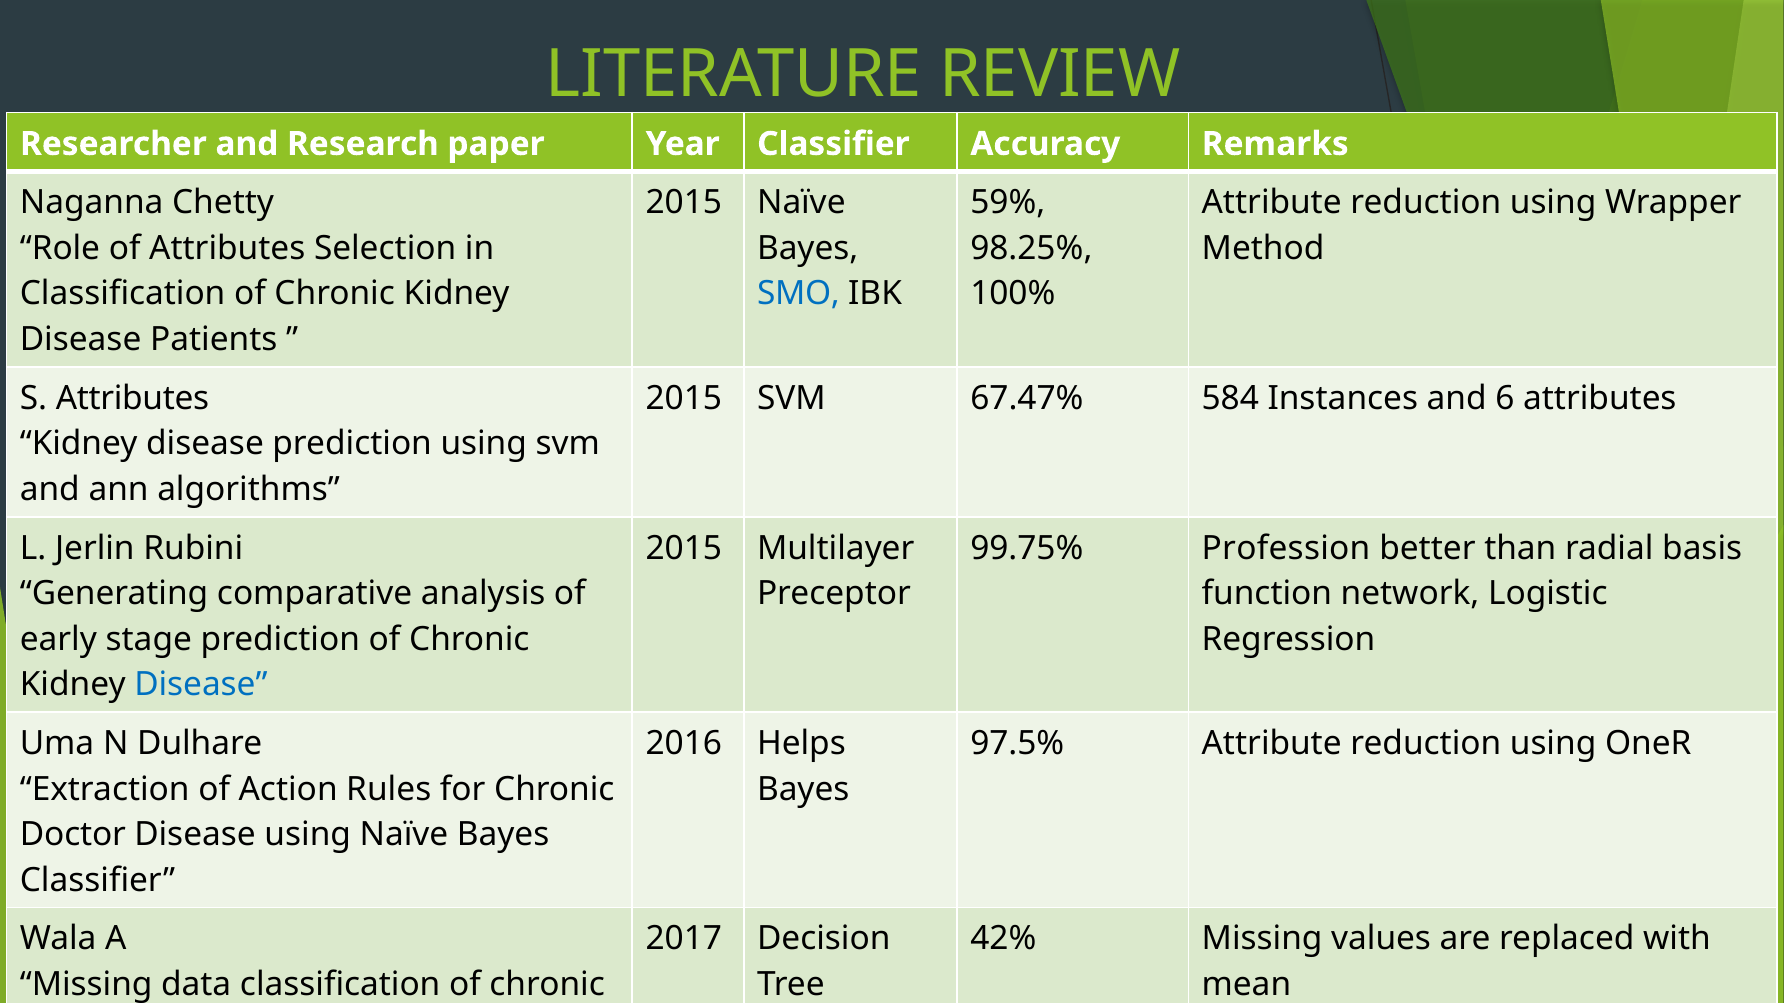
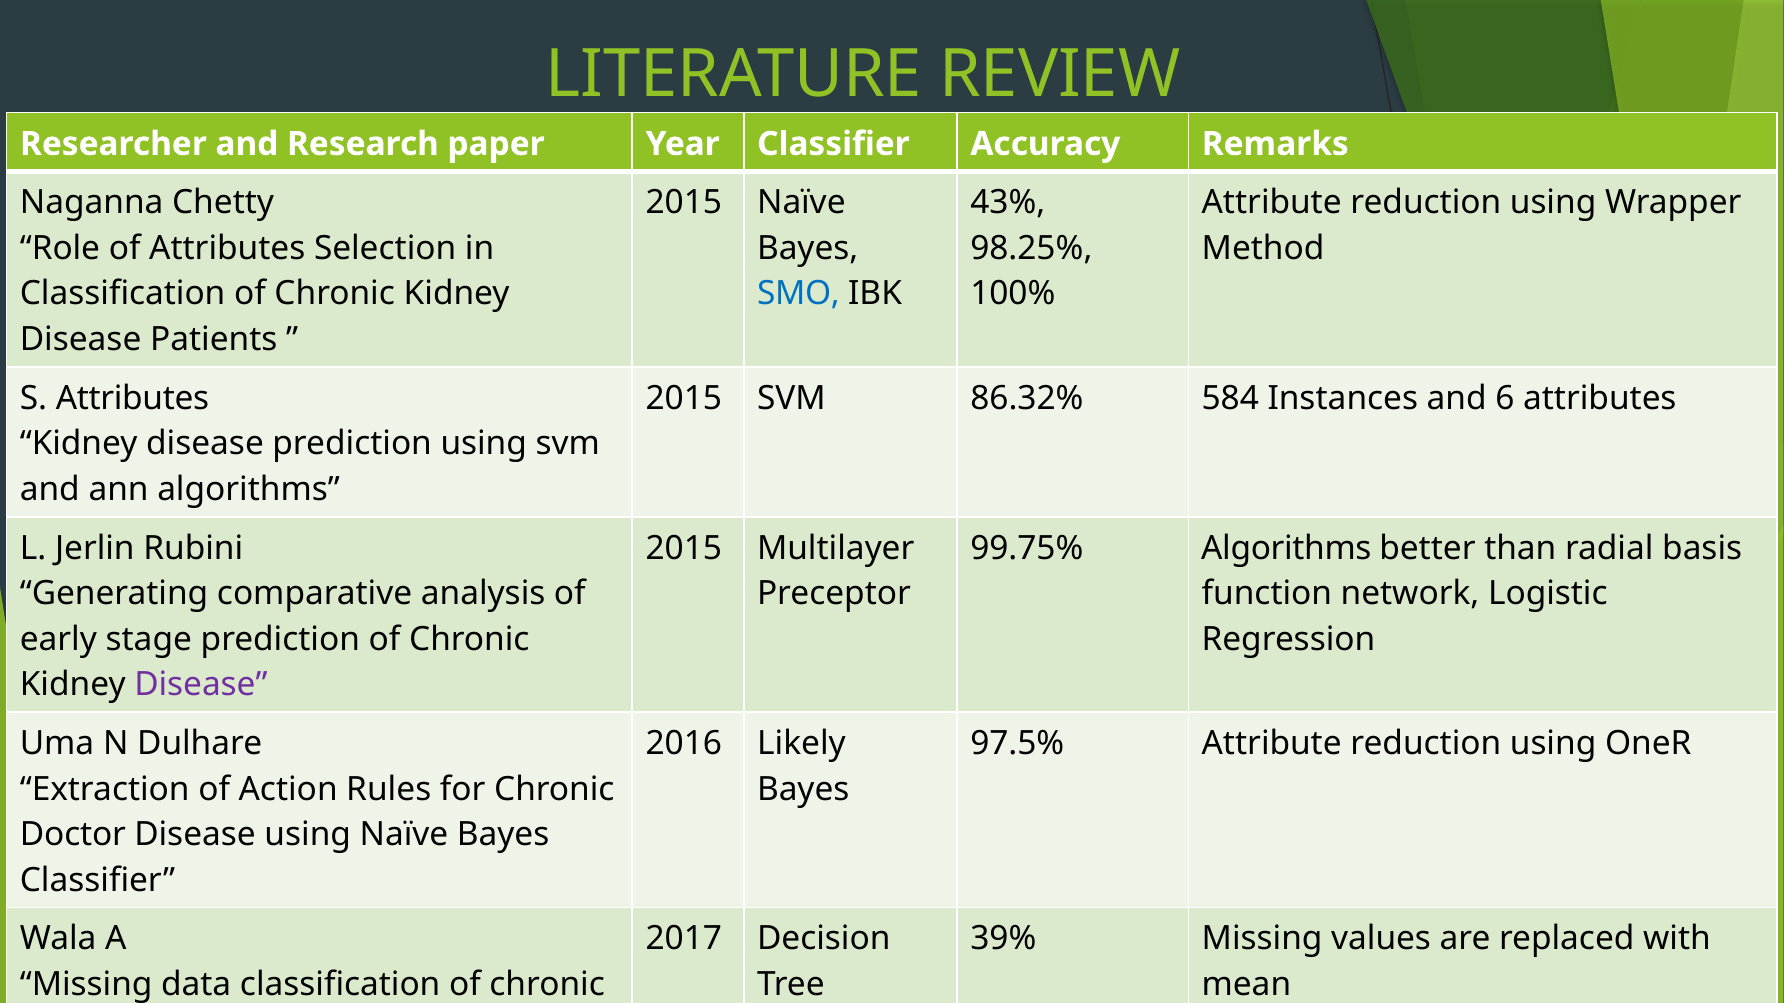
59%: 59% -> 43%
67.47%: 67.47% -> 86.32%
99.75% Profession: Profession -> Algorithms
Disease at (201, 685) colour: blue -> purple
Helps: Helps -> Likely
42%: 42% -> 39%
